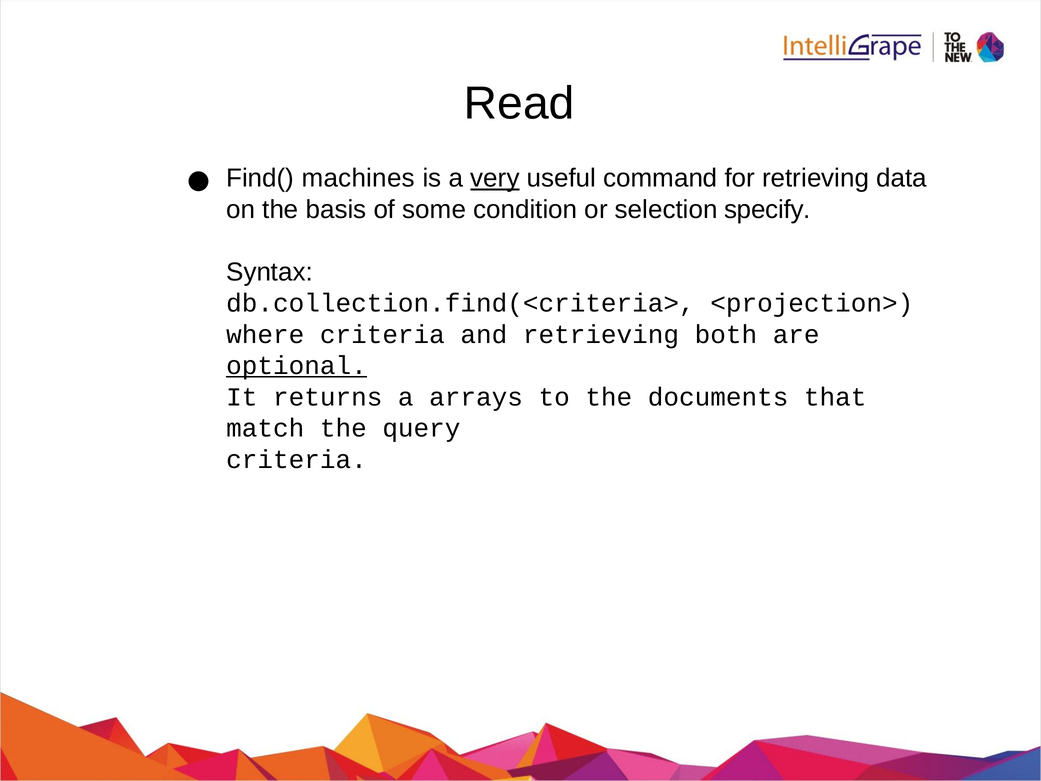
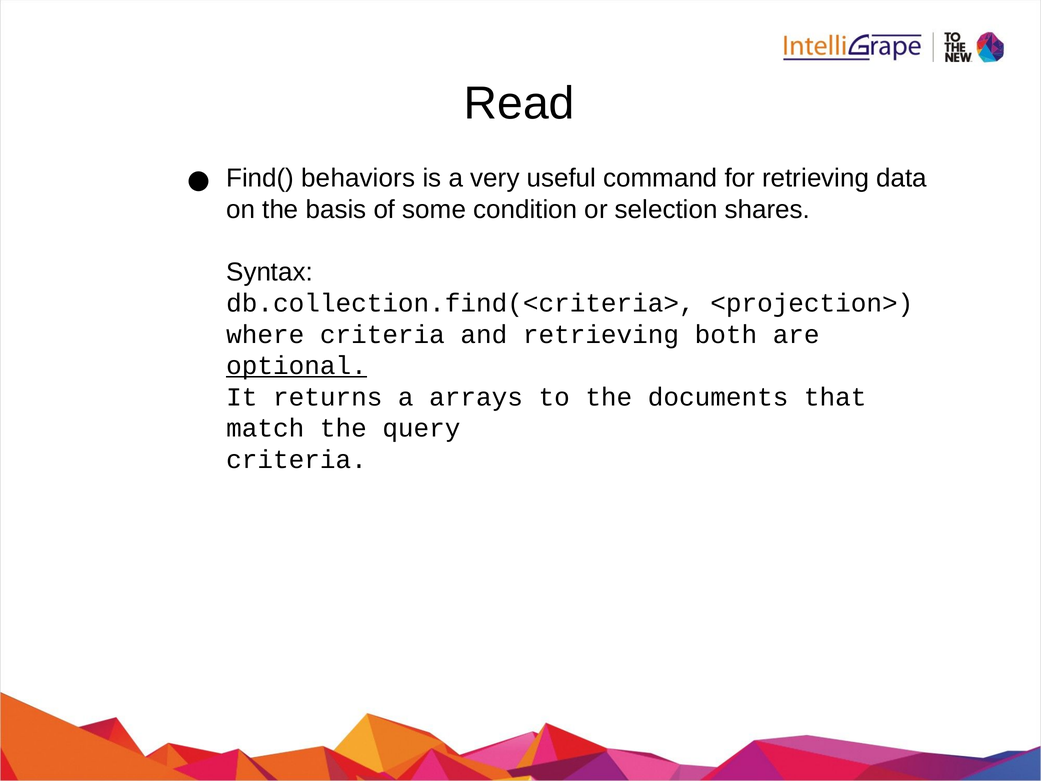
machines: machines -> behaviors
very underline: present -> none
specify: specify -> shares
